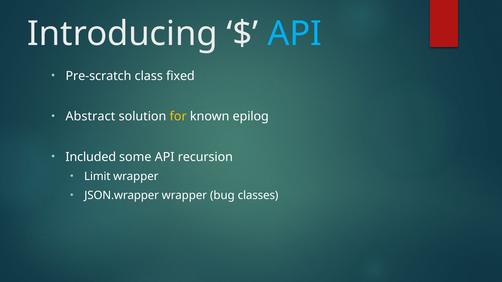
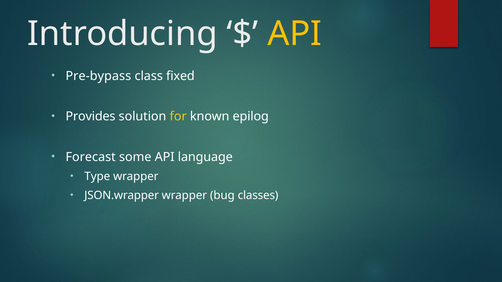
API at (295, 34) colour: light blue -> yellow
Pre-scratch: Pre-scratch -> Pre-bypass
Abstract: Abstract -> Provides
Included: Included -> Forecast
recursion: recursion -> language
Limit: Limit -> Type
